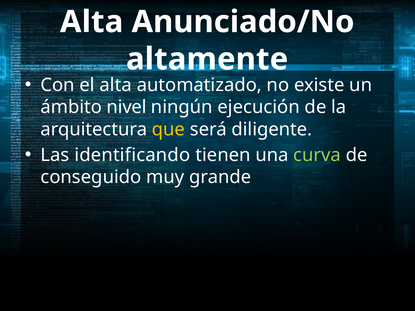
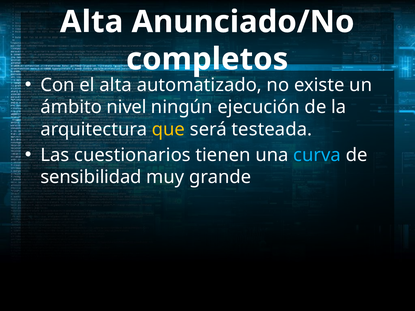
altamente: altamente -> completos
diligente: diligente -> testeada
identificando: identificando -> cuestionarios
curva colour: light green -> light blue
conseguido: conseguido -> sensibilidad
